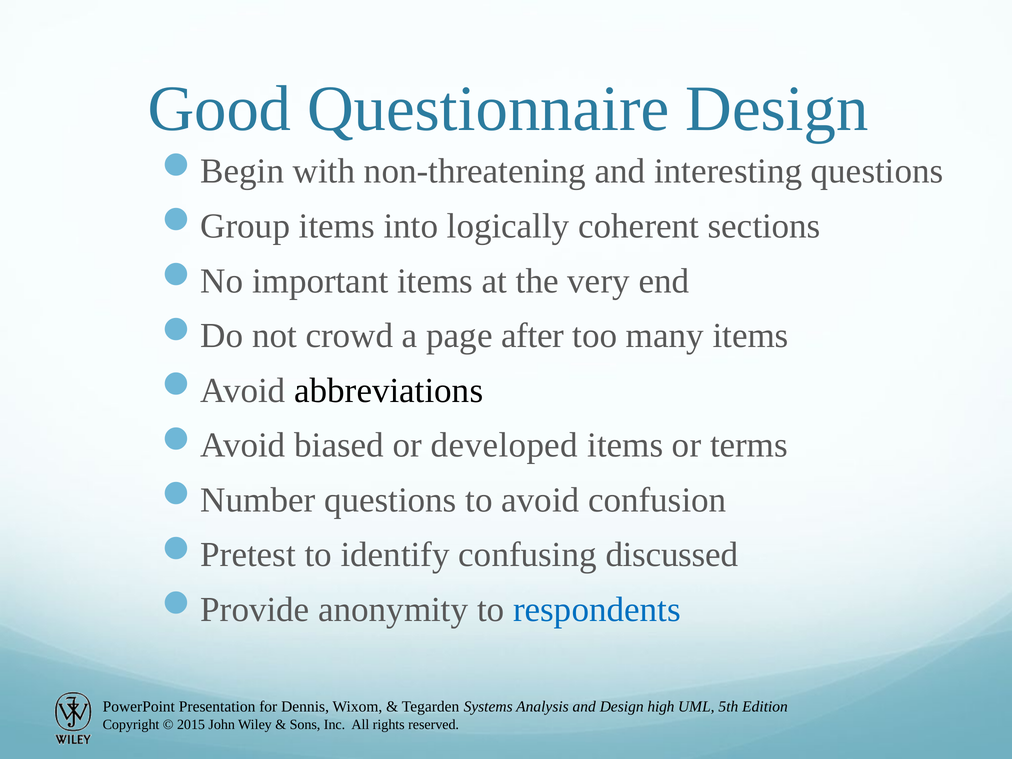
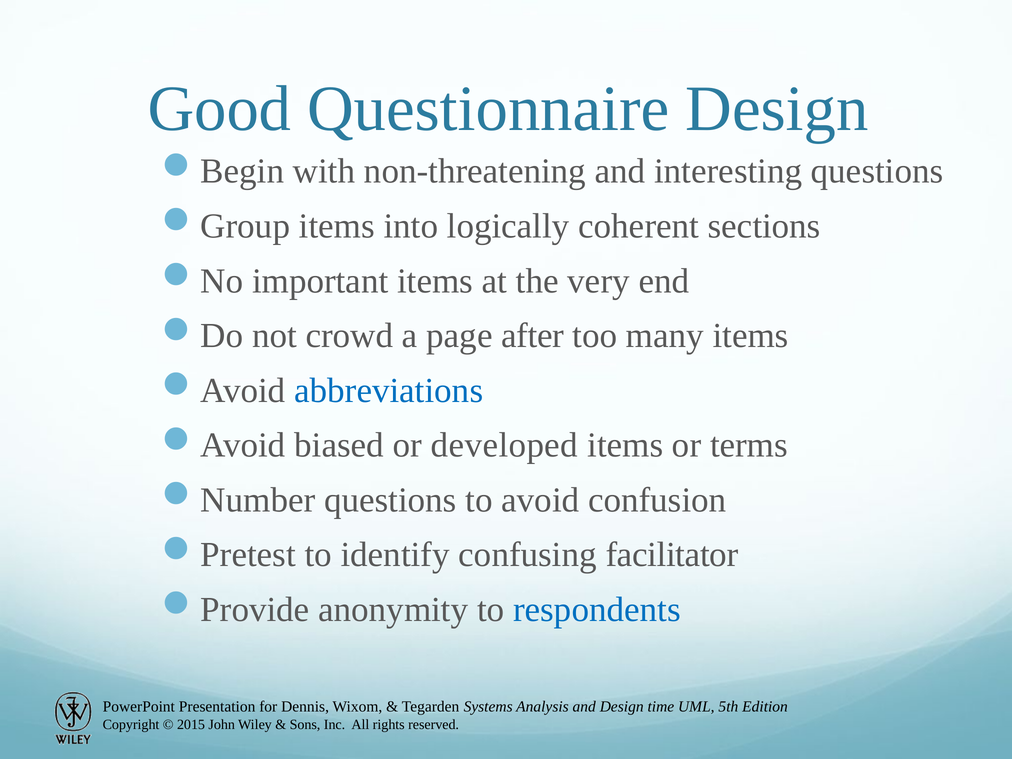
abbreviations colour: black -> blue
discussed: discussed -> facilitator
high: high -> time
